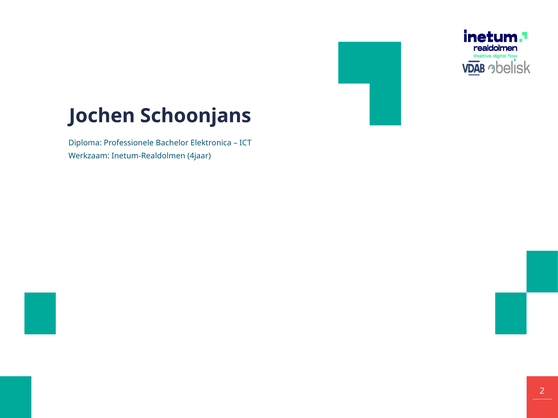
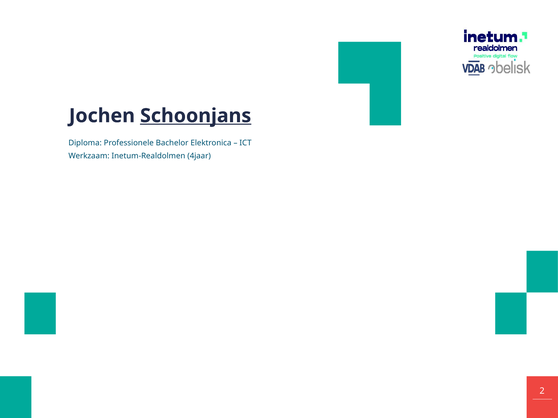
Schoonjans underline: none -> present
